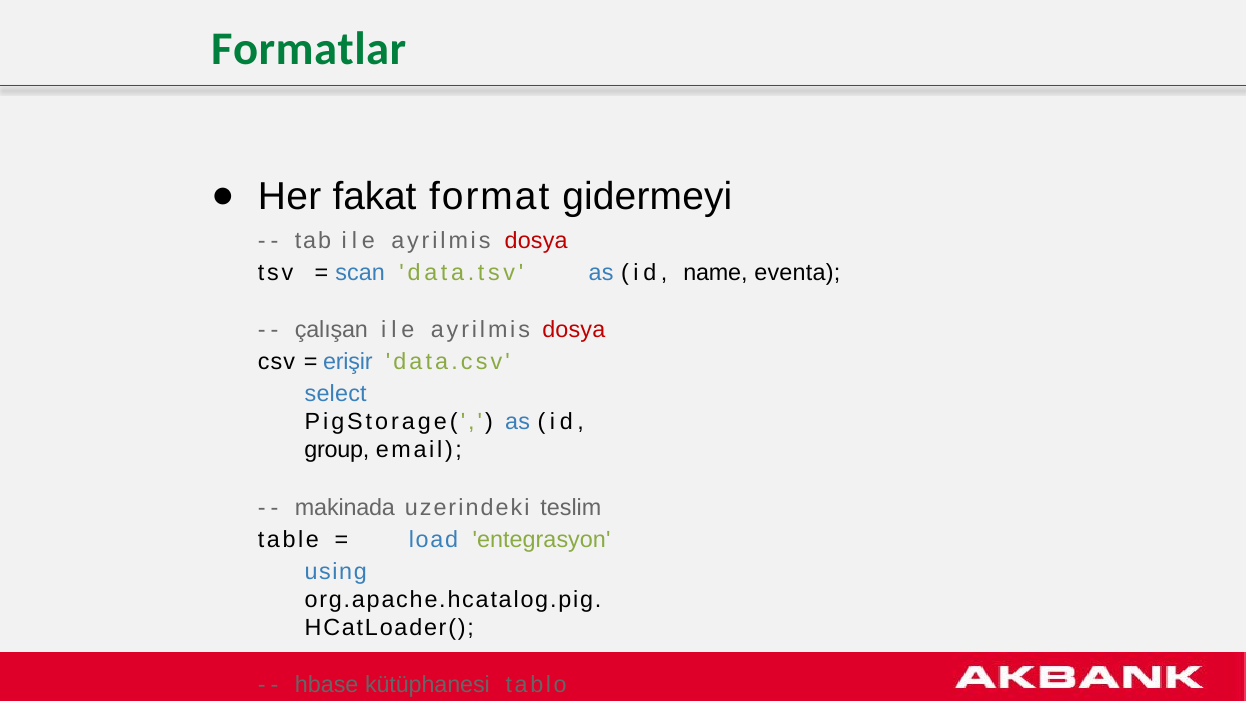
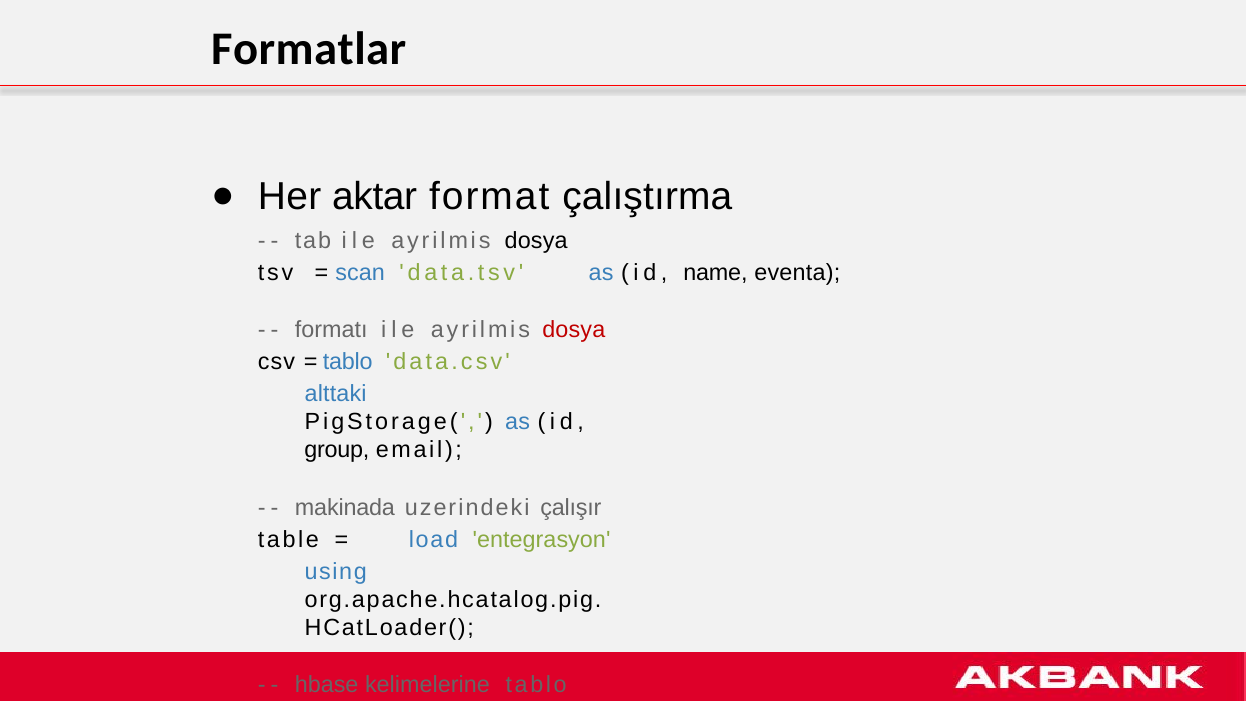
Formatlar colour: green -> black
fakat: fakat -> aktar
gidermeyi: gidermeyi -> çalıştırma
dosya at (536, 240) colour: red -> black
çalışan: çalışan -> formatı
erişir at (348, 362): erişir -> tablo
select: select -> alttaki
teslim: teslim -> çalışır
kütüphanesi: kütüphanesi -> kelimelerine
